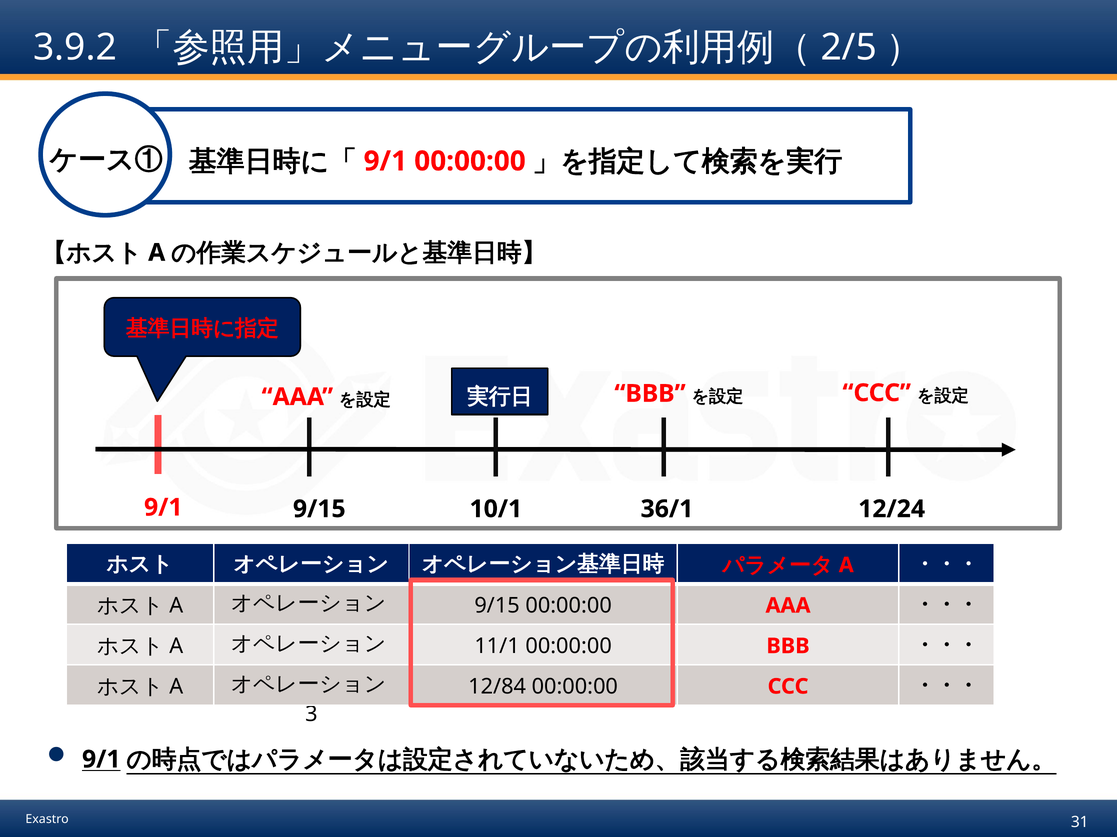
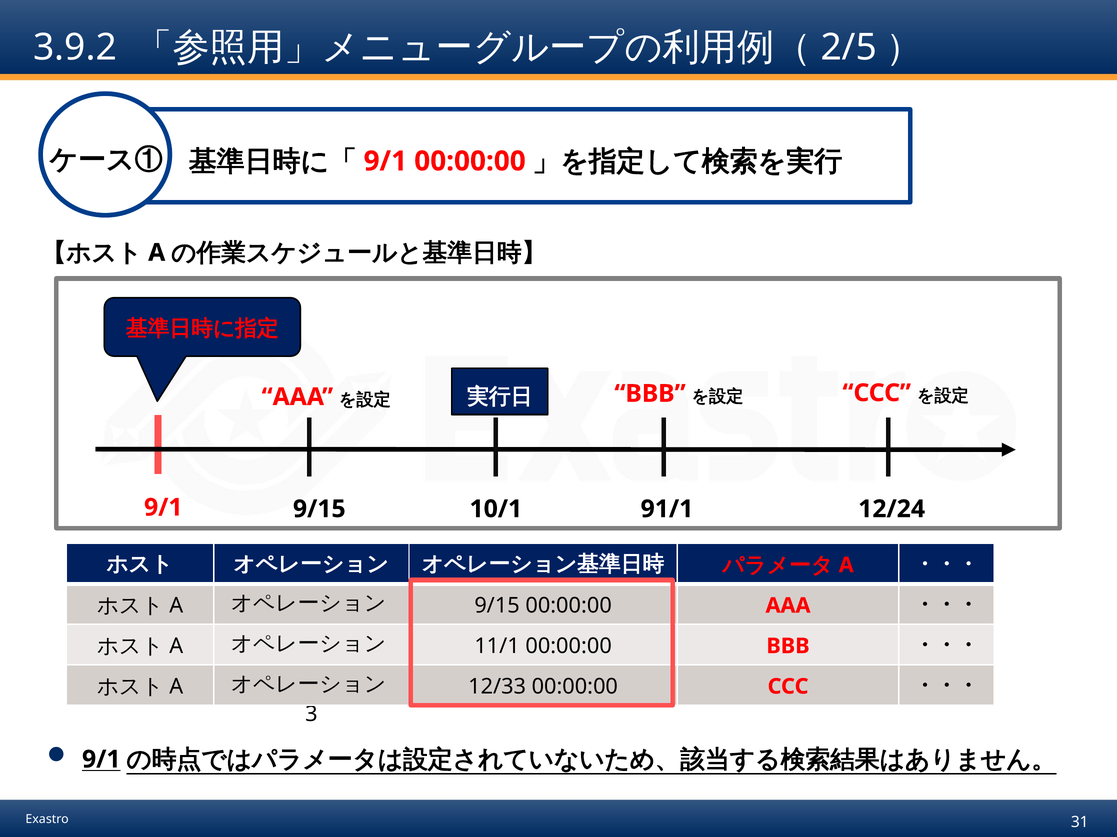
36/1: 36/1 -> 91/1
12/84: 12/84 -> 12/33
